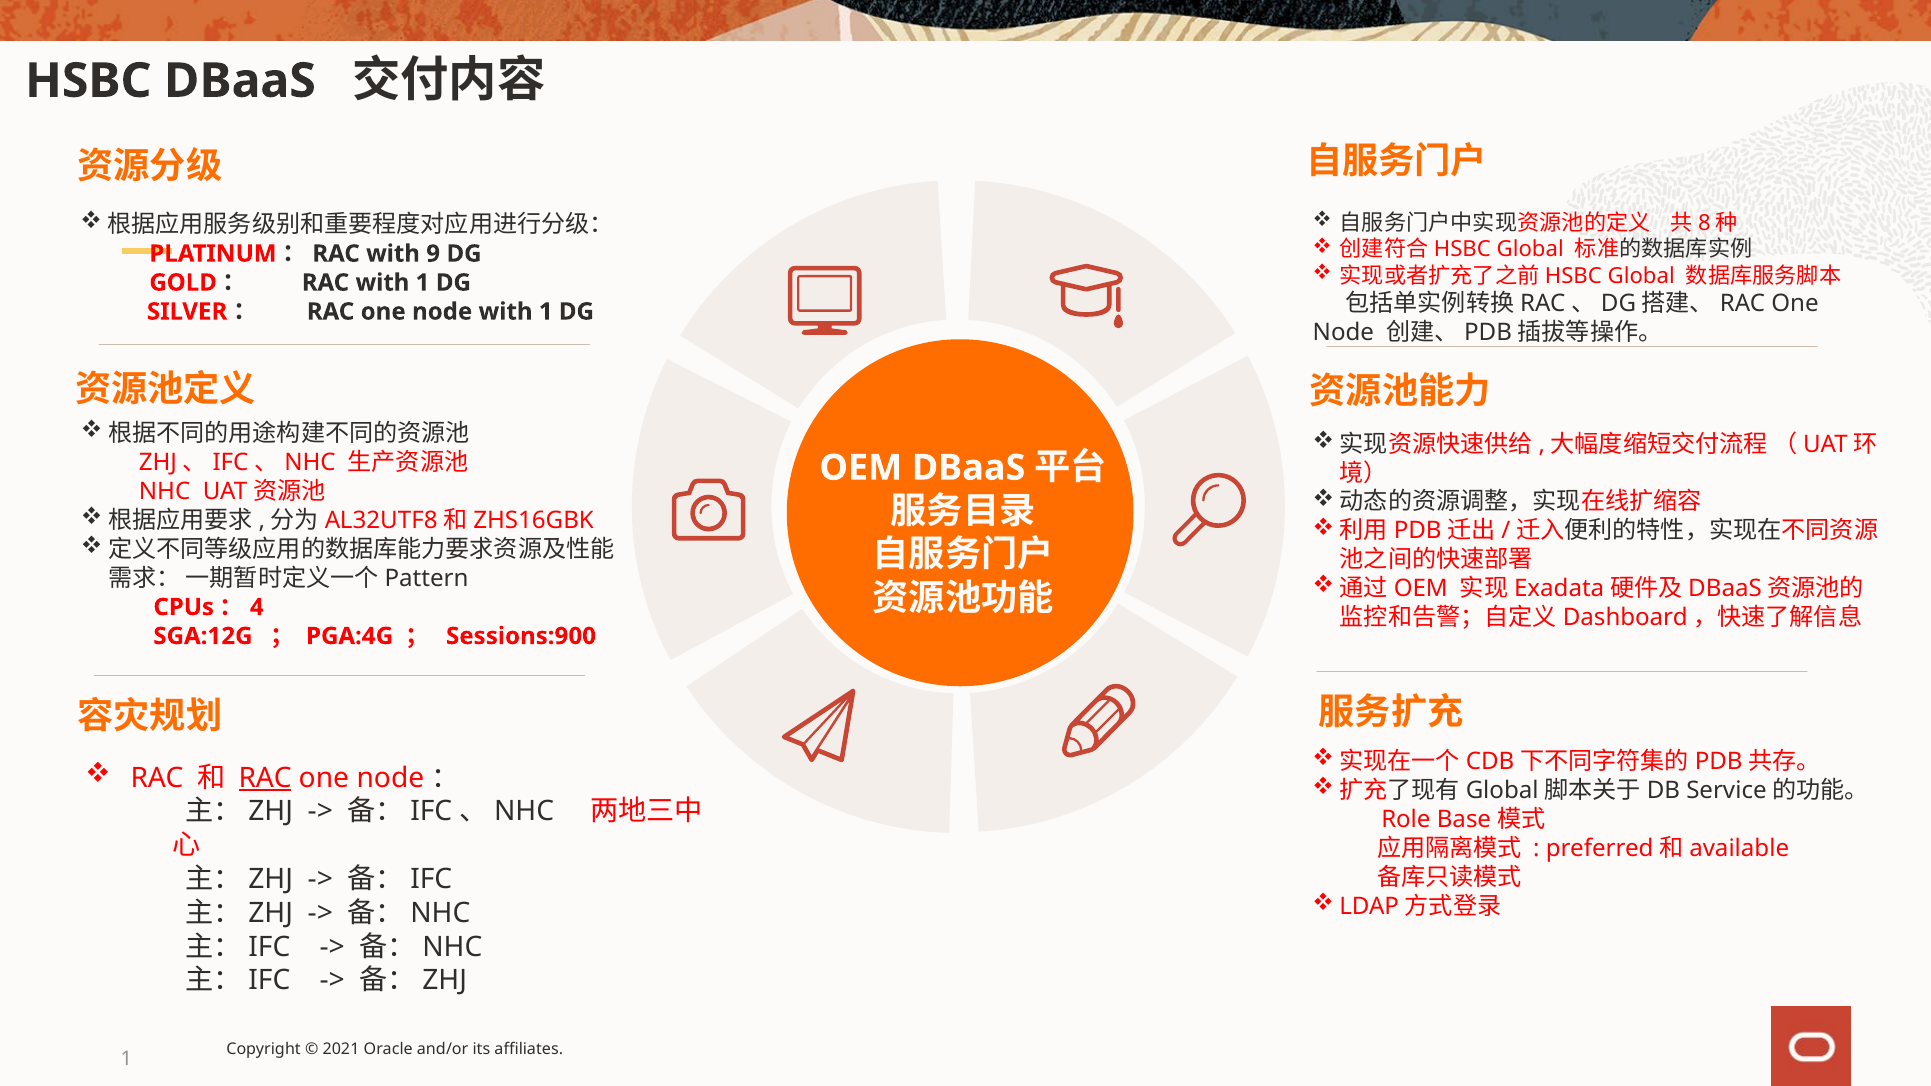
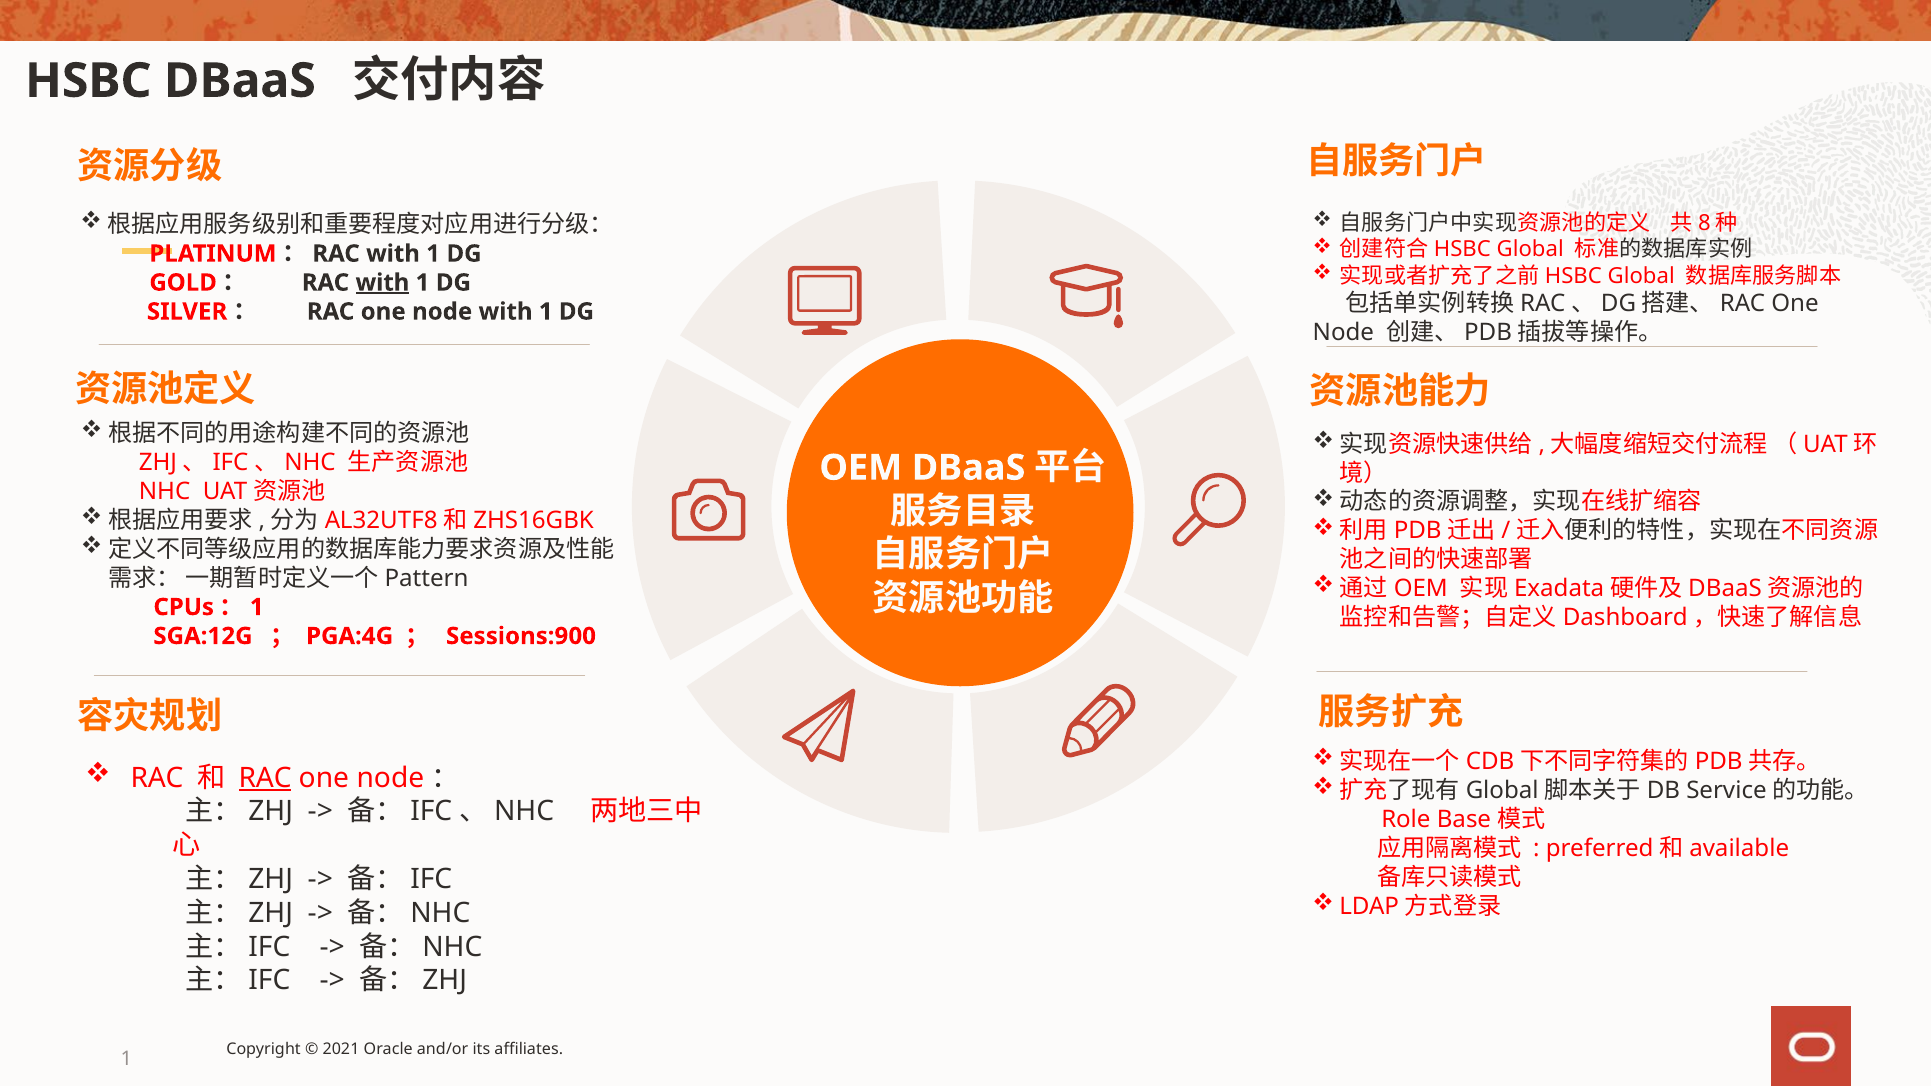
9 at (433, 254): 9 -> 1
with at (382, 283) underline: none -> present
4 at (257, 607): 4 -> 1
